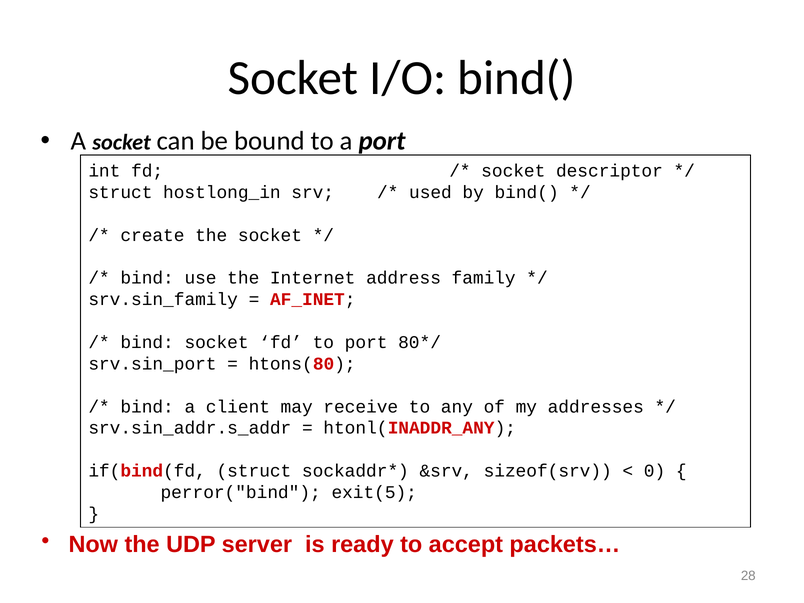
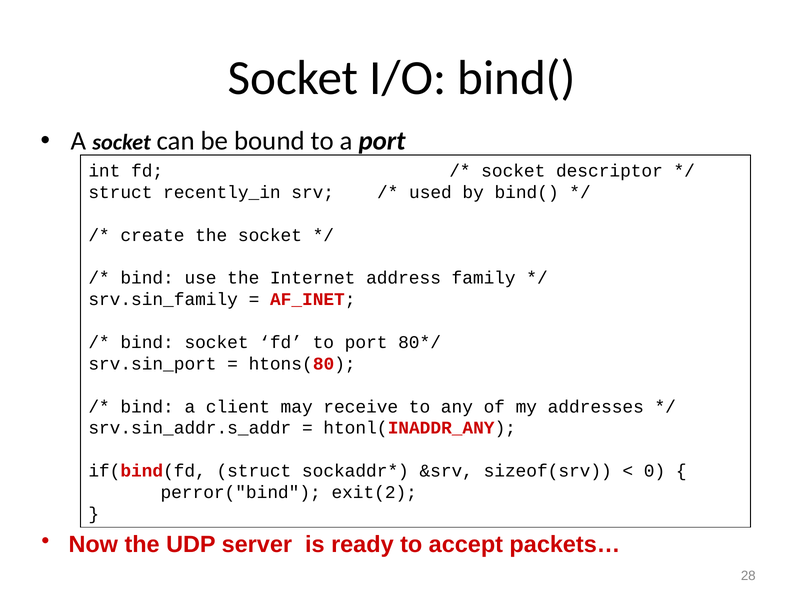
hostlong_in: hostlong_in -> recently_in
exit(5: exit(5 -> exit(2
